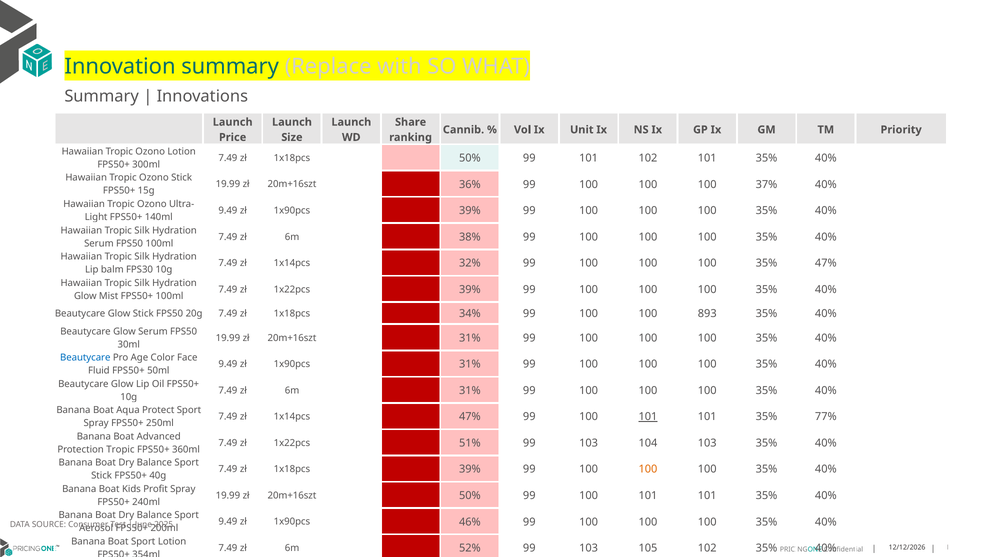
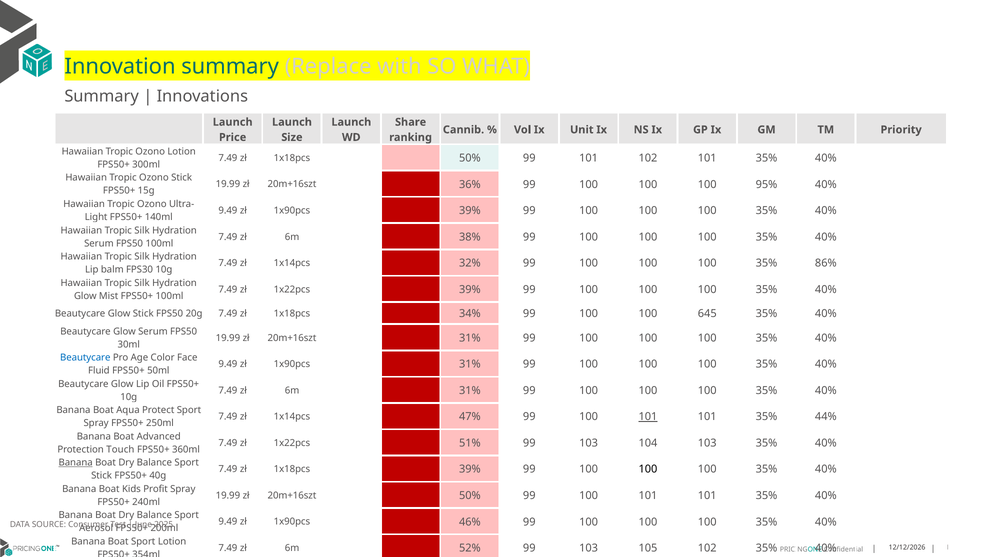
37%: 37% -> 95%
35% 47%: 47% -> 86%
893: 893 -> 645
77%: 77% -> 44%
Protection Tropic: Tropic -> Touch
Banana at (76, 463) underline: none -> present
100 at (648, 469) colour: orange -> black
